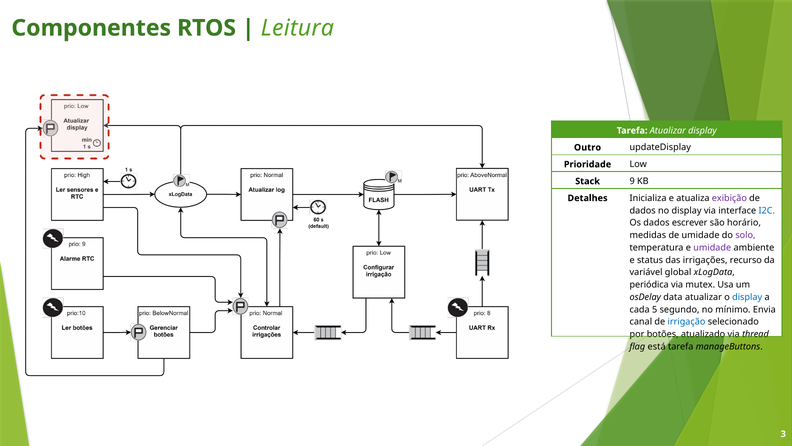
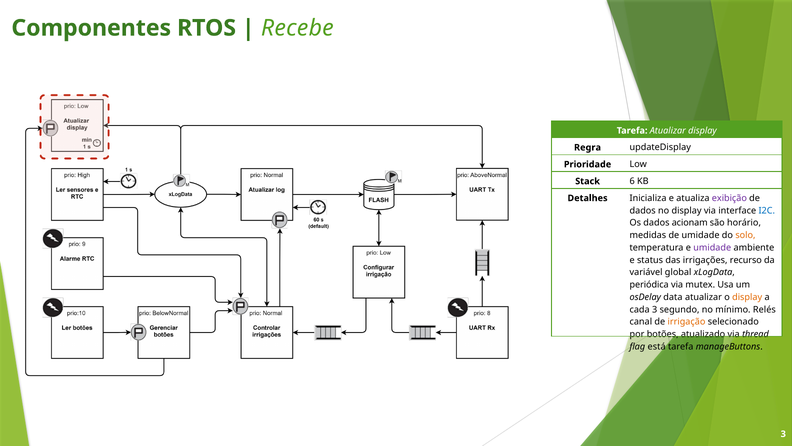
Leitura: Leitura -> Recebe
Outro: Outro -> Regra
9: 9 -> 6
escrever: escrever -> acionam
solo colour: purple -> orange
display at (747, 297) colour: blue -> orange
cada 5: 5 -> 3
Envia: Envia -> Relés
irrigação colour: blue -> orange
